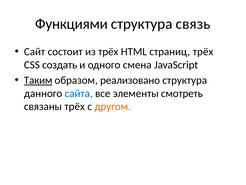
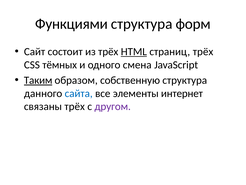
связь: связь -> форм
HTML underline: none -> present
создать: создать -> тёмных
реализовано: реализовано -> собственную
смотреть: смотреть -> интернет
другом colour: orange -> purple
